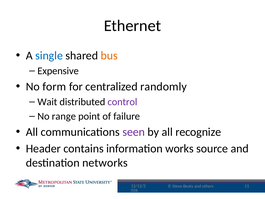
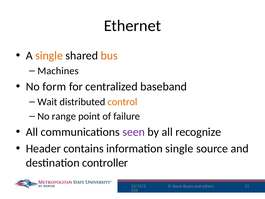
single at (49, 56) colour: blue -> orange
Expensive: Expensive -> Machines
randomly: randomly -> baseband
control colour: purple -> orange
information works: works -> single
networks: networks -> controller
